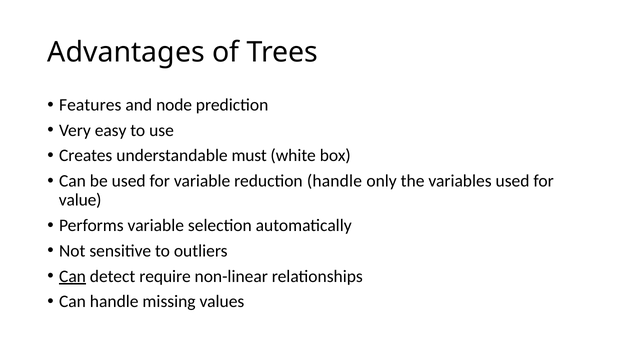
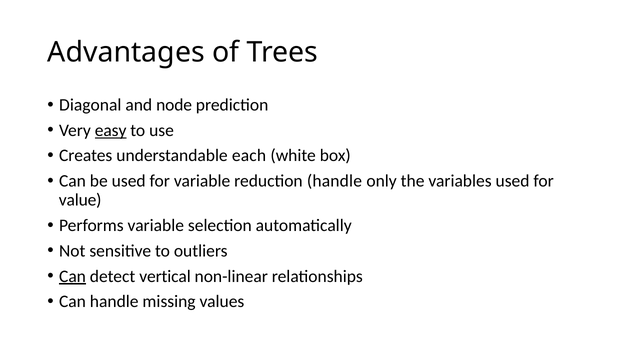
Features: Features -> Diagonal
easy underline: none -> present
must: must -> each
require: require -> vertical
